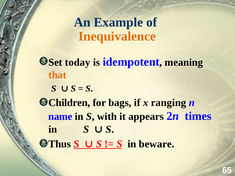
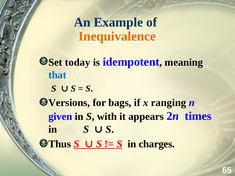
that colour: orange -> blue
Children: Children -> Versions
name: name -> given
beware: beware -> charges
